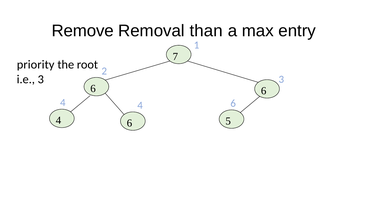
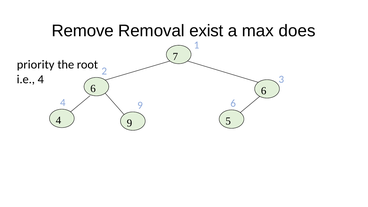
than: than -> exist
entry: entry -> does
i.e 3: 3 -> 4
4 at (140, 105): 4 -> 9
6 at (129, 123): 6 -> 9
